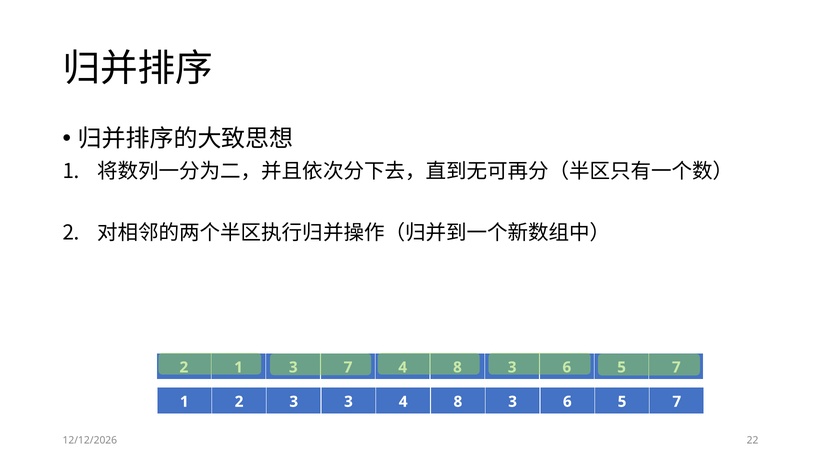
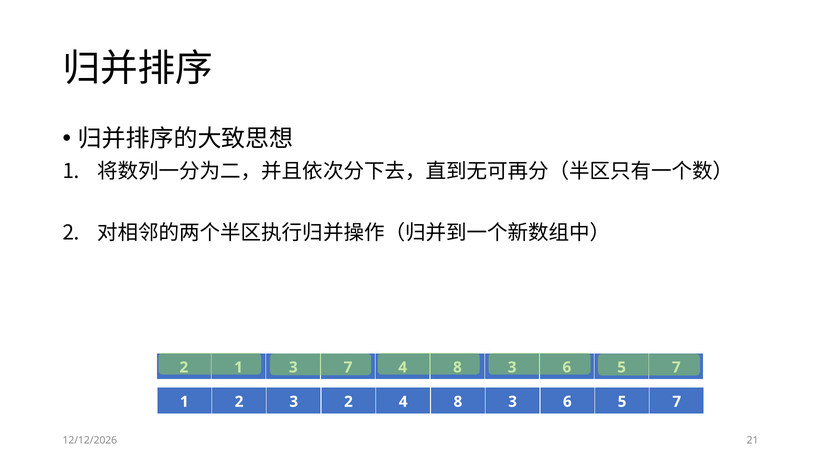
3 3: 3 -> 2
22: 22 -> 21
